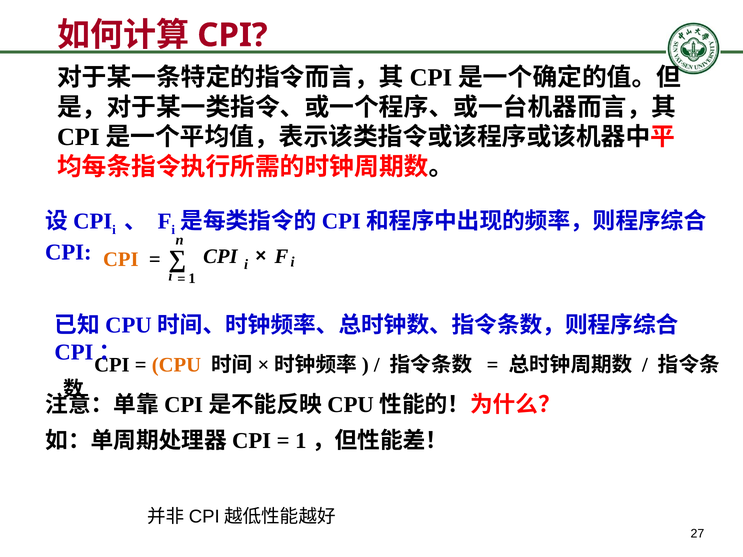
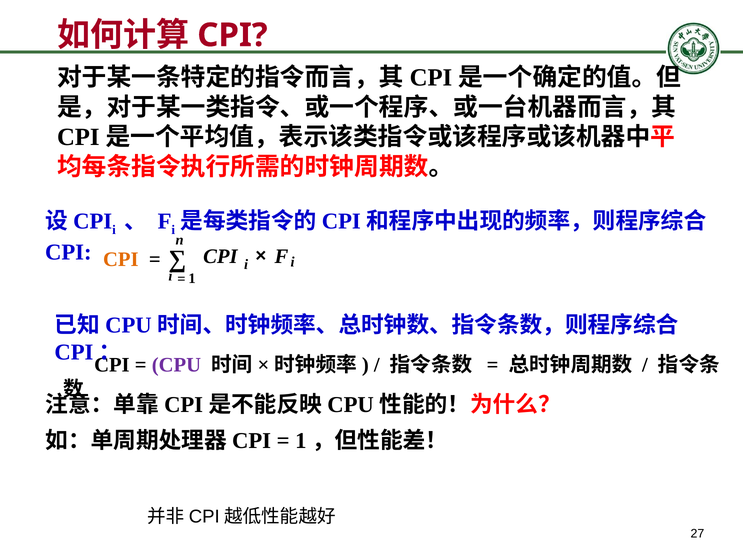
CPU colour: orange -> purple
